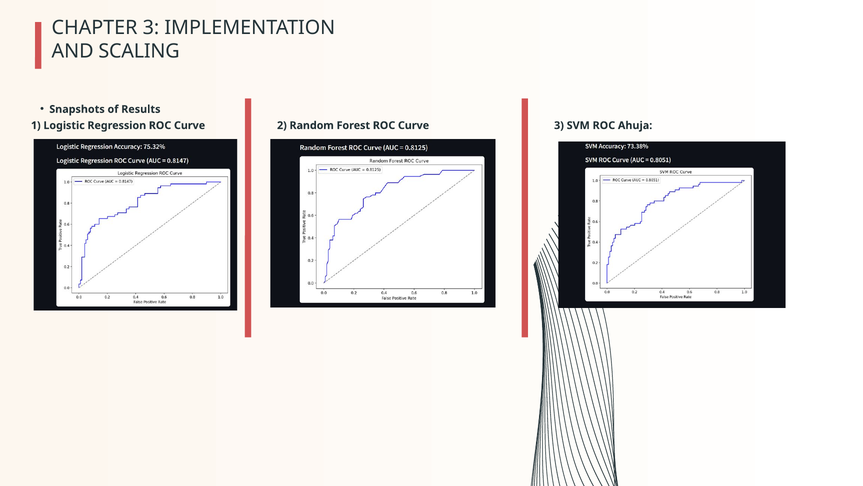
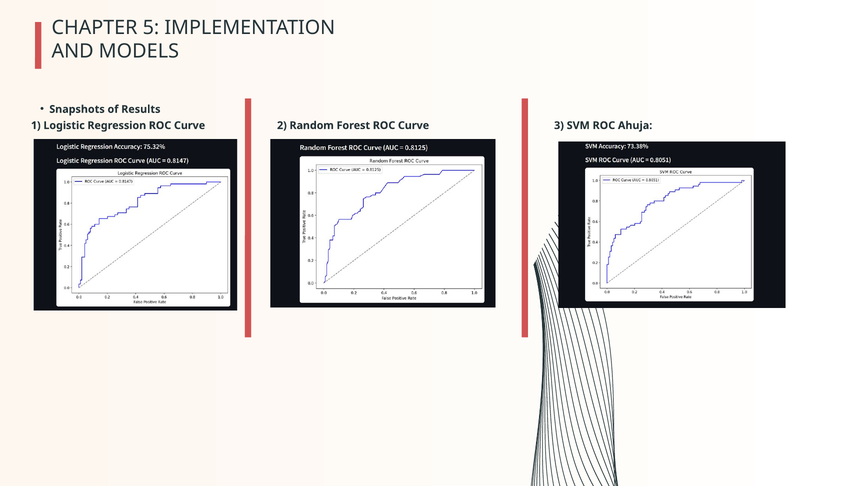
CHAPTER 3: 3 -> 5
SCALING: SCALING -> MODELS
